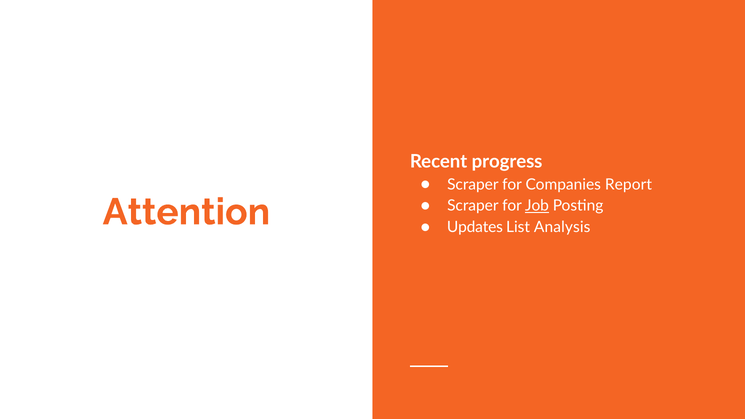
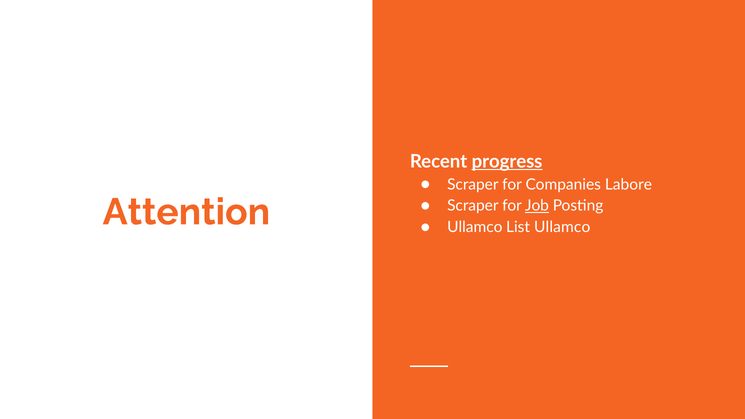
progress underline: none -> present
Report: Report -> Labore
Updates at (475, 227): Updates -> Ullamco
List Analysis: Analysis -> Ullamco
